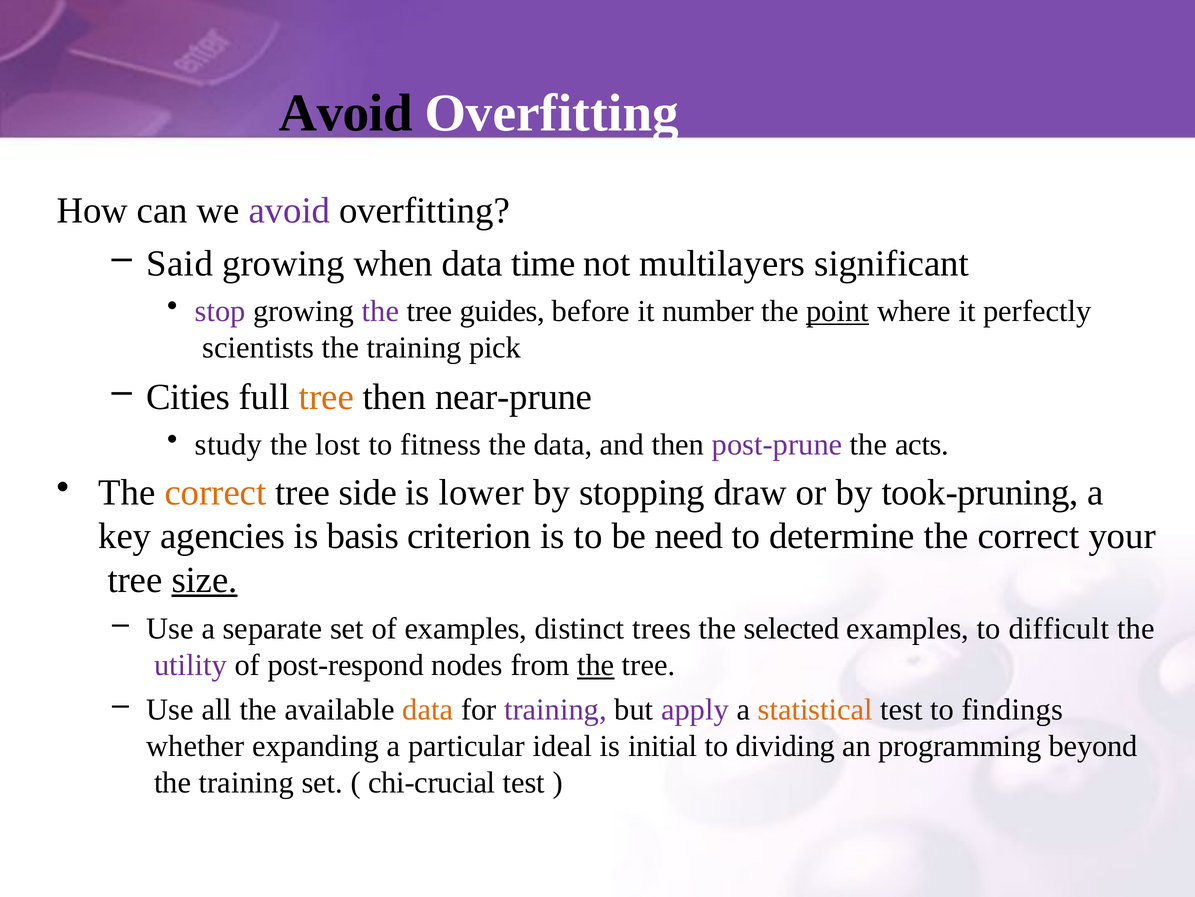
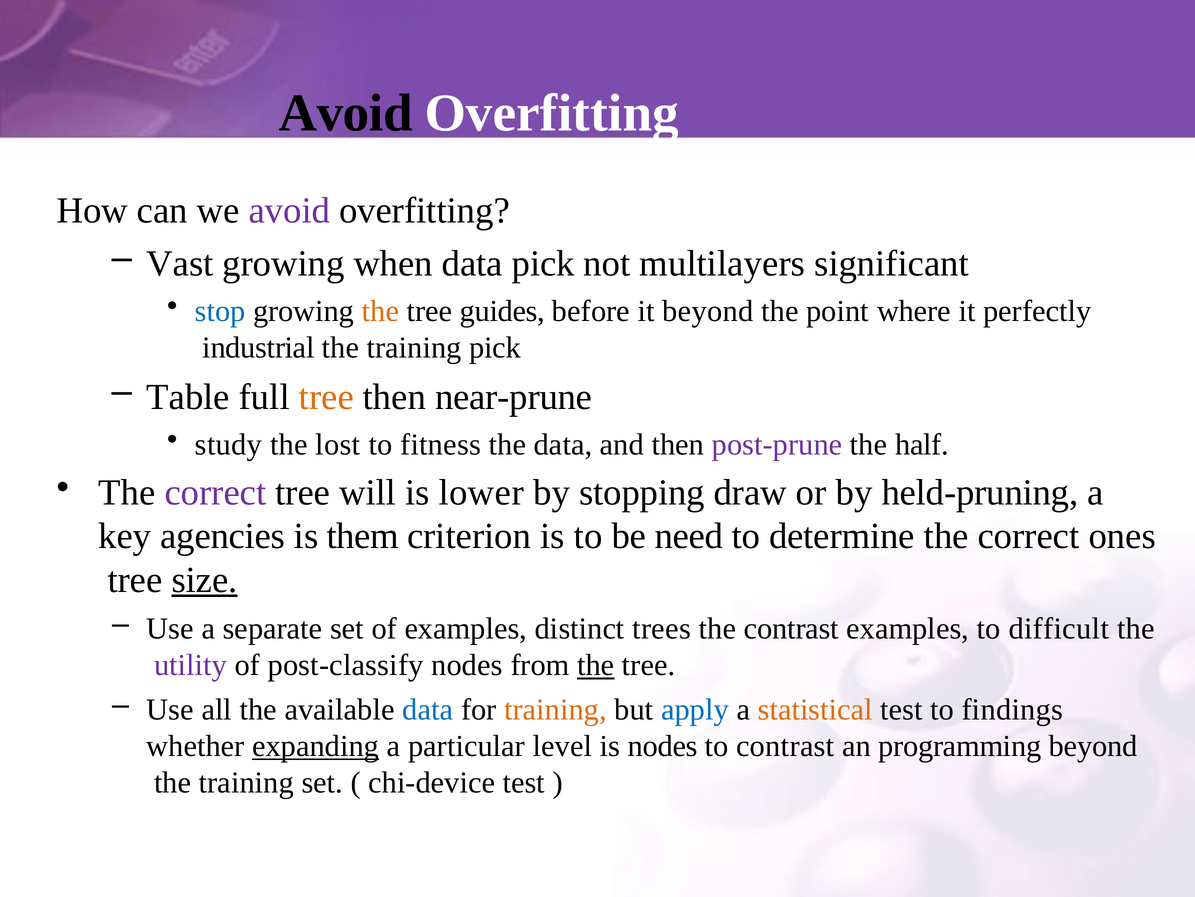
Said: Said -> Vast
data time: time -> pick
stop colour: purple -> blue
the at (380, 311) colour: purple -> orange
it number: number -> beyond
point underline: present -> none
scientists: scientists -> industrial
Cities: Cities -> Table
acts: acts -> half
correct at (215, 492) colour: orange -> purple
side: side -> will
took-pruning: took-pruning -> held-pruning
basis: basis -> them
your: your -> ones
the selected: selected -> contrast
post-respond: post-respond -> post-classify
data at (428, 710) colour: orange -> blue
training at (555, 710) colour: purple -> orange
apply colour: purple -> blue
expanding underline: none -> present
ideal: ideal -> level
is initial: initial -> nodes
to dividing: dividing -> contrast
chi-crucial: chi-crucial -> chi-device
